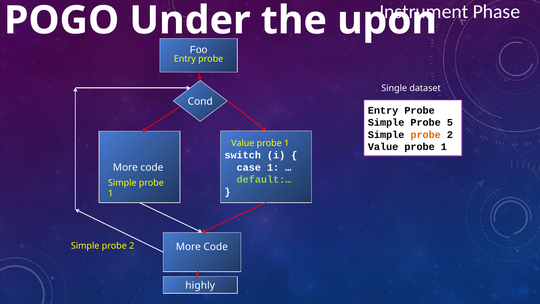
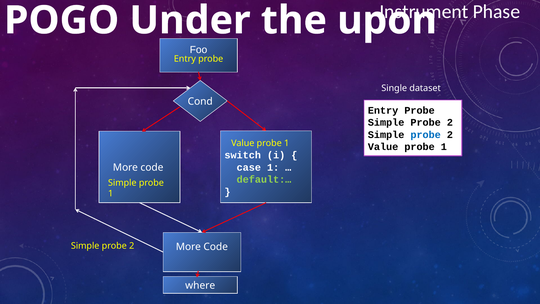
5 at (450, 122): 5 -> 2
probe at (426, 135) colour: orange -> blue
highly: highly -> where
